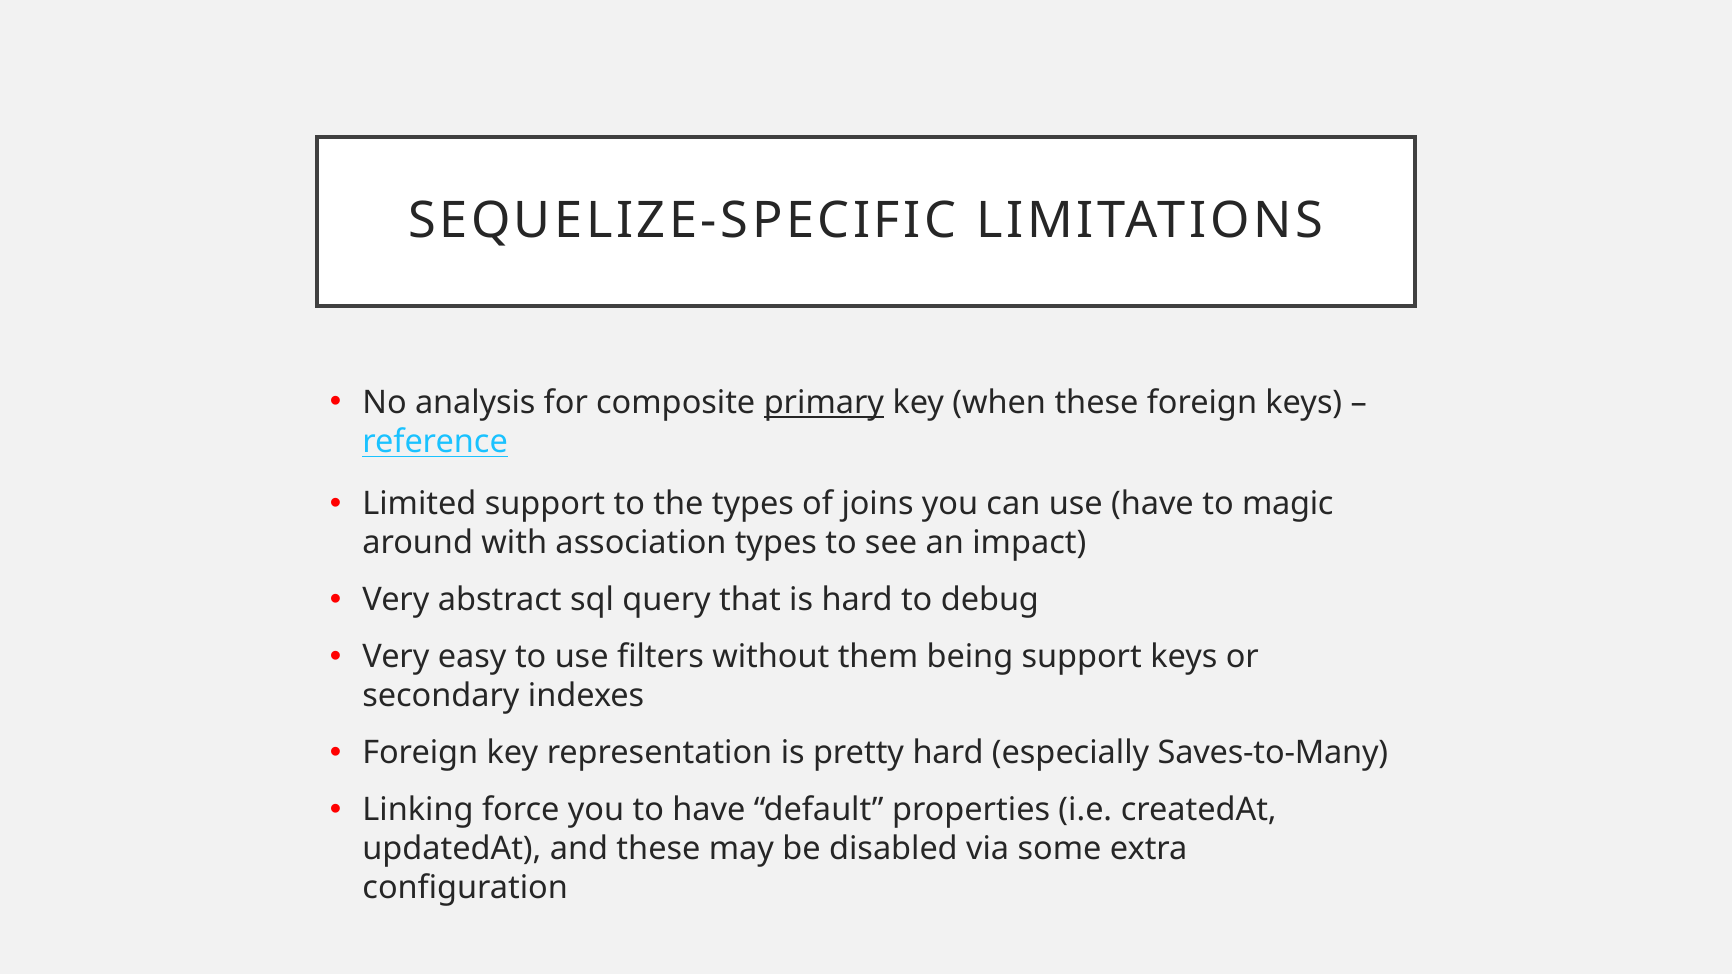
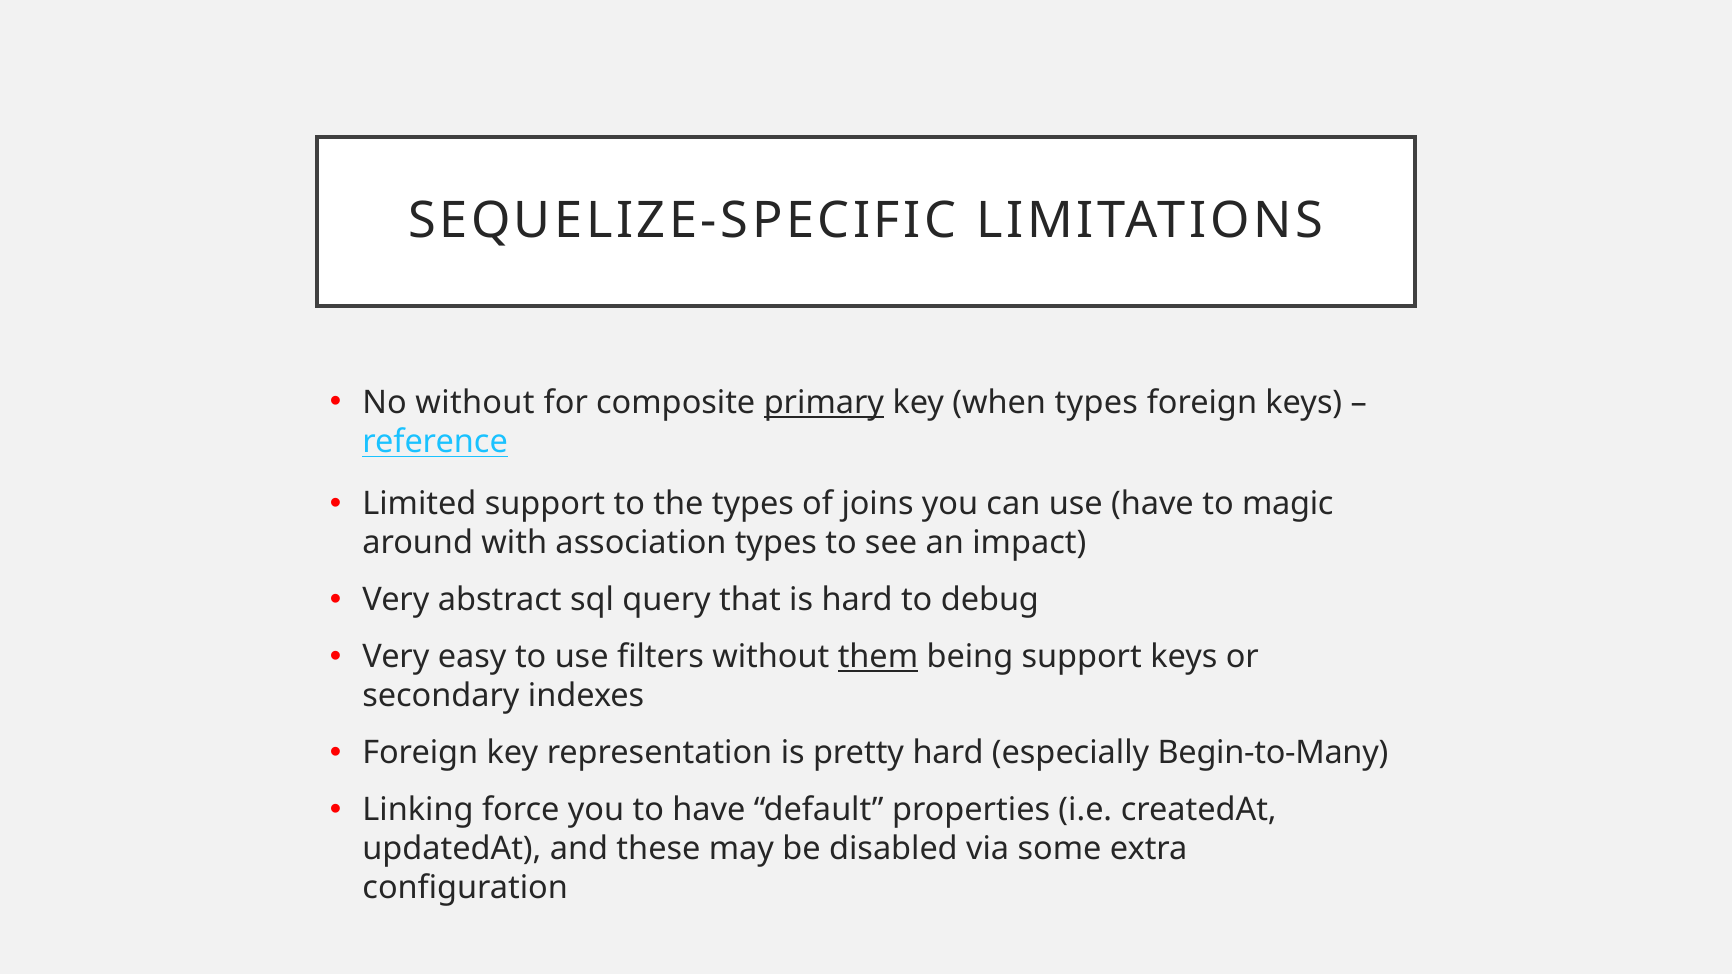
No analysis: analysis -> without
when these: these -> types
them underline: none -> present
Saves-to-Many: Saves-to-Many -> Begin-to-Many
